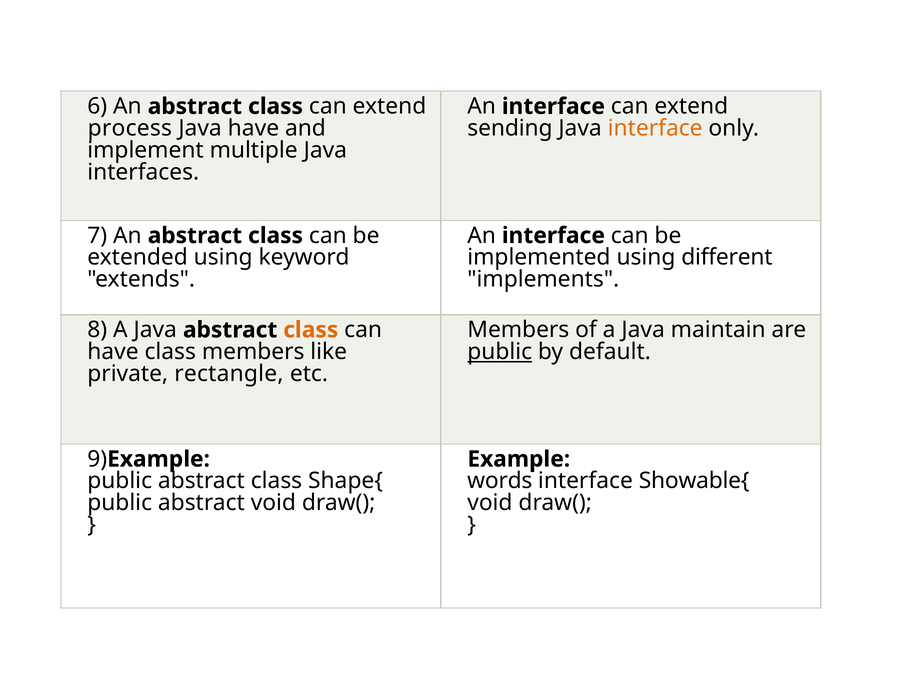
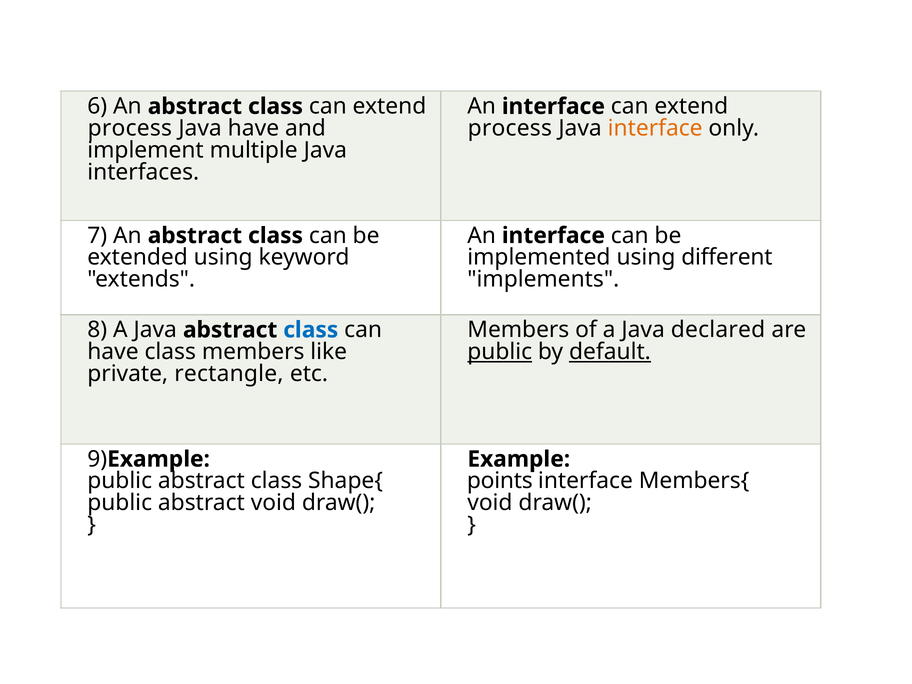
sending at (510, 128): sending -> process
class at (311, 330) colour: orange -> blue
maintain: maintain -> declared
default underline: none -> present
words: words -> points
Showable{: Showable{ -> Members{
